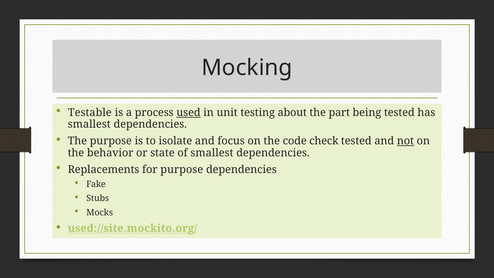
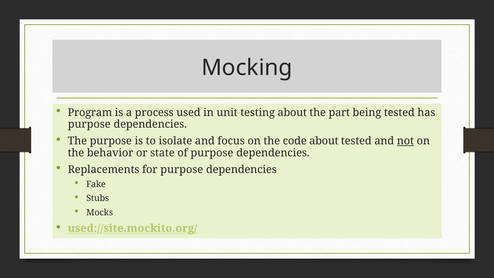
Testable: Testable -> Program
used underline: present -> none
smallest at (89, 124): smallest -> purpose
code check: check -> about
of smallest: smallest -> purpose
